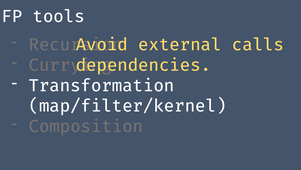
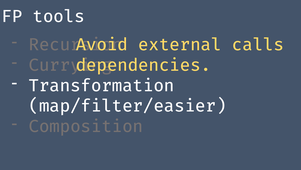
map/filter/kernel: map/filter/kernel -> map/filter/easier
